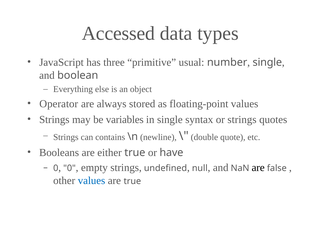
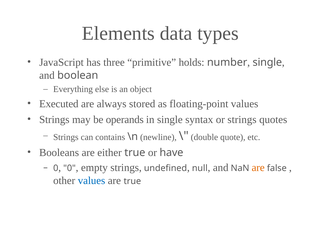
Accessed: Accessed -> Elements
usual: usual -> holds
Operator: Operator -> Executed
variables: variables -> operands
are at (258, 167) colour: black -> orange
